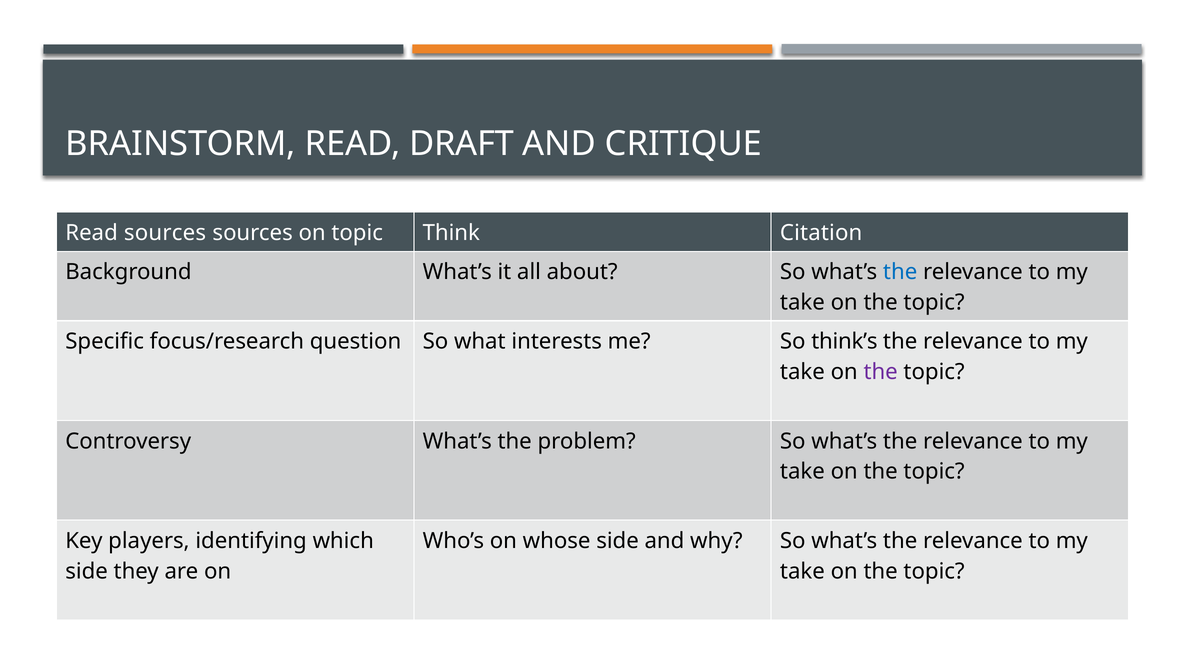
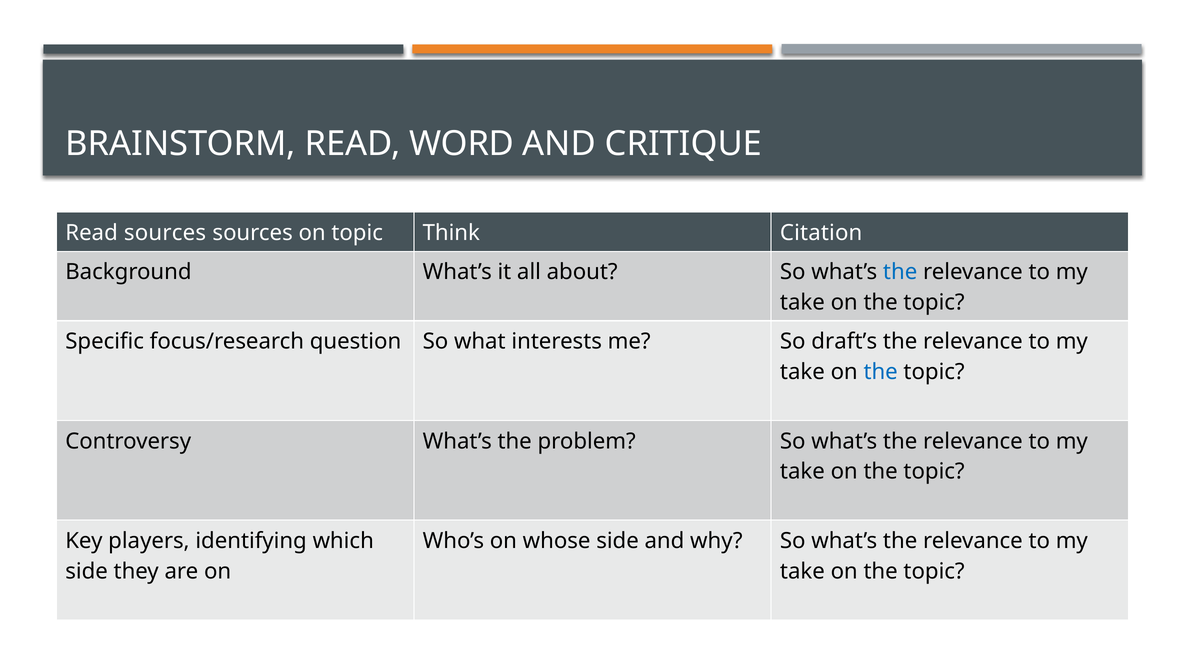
DRAFT: DRAFT -> WORD
think’s: think’s -> draft’s
the at (881, 372) colour: purple -> blue
